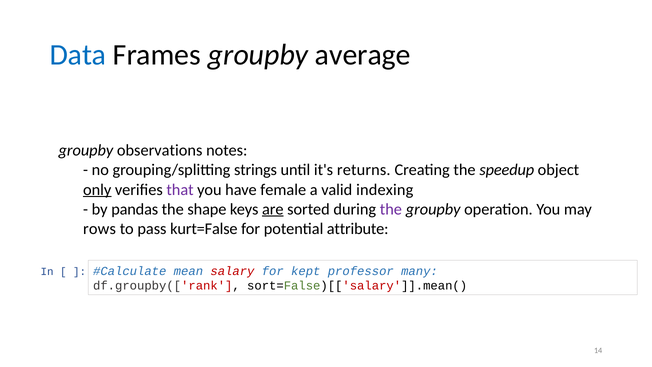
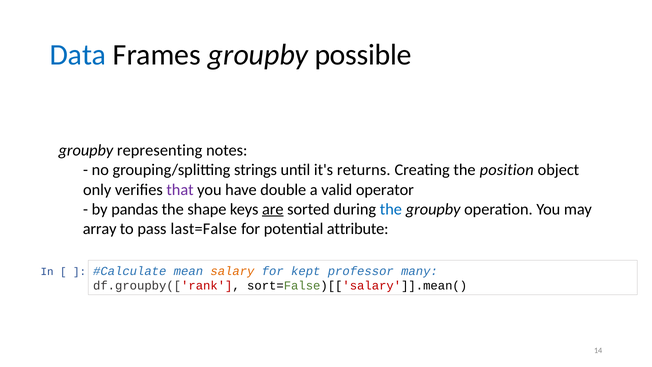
average: average -> possible
observations: observations -> representing
speedup: speedup -> position
only underline: present -> none
female: female -> double
indexing: indexing -> operator
the at (391, 209) colour: purple -> blue
rows: rows -> array
kurt=False: kurt=False -> last=False
salary colour: red -> orange
